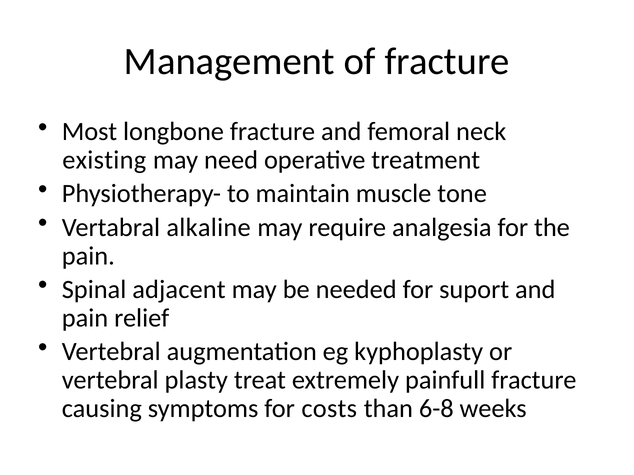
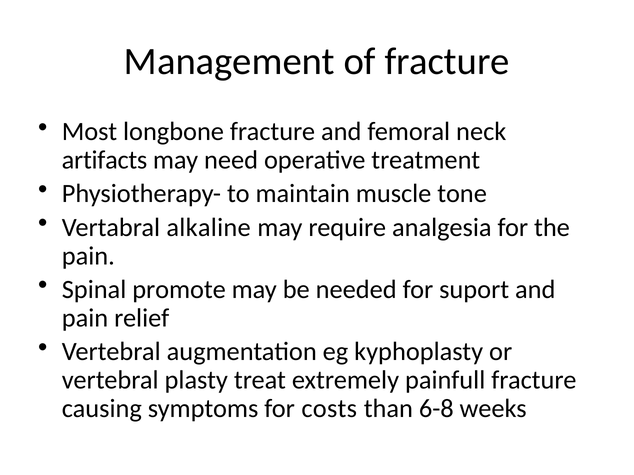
existing: existing -> artifacts
adjacent: adjacent -> promote
